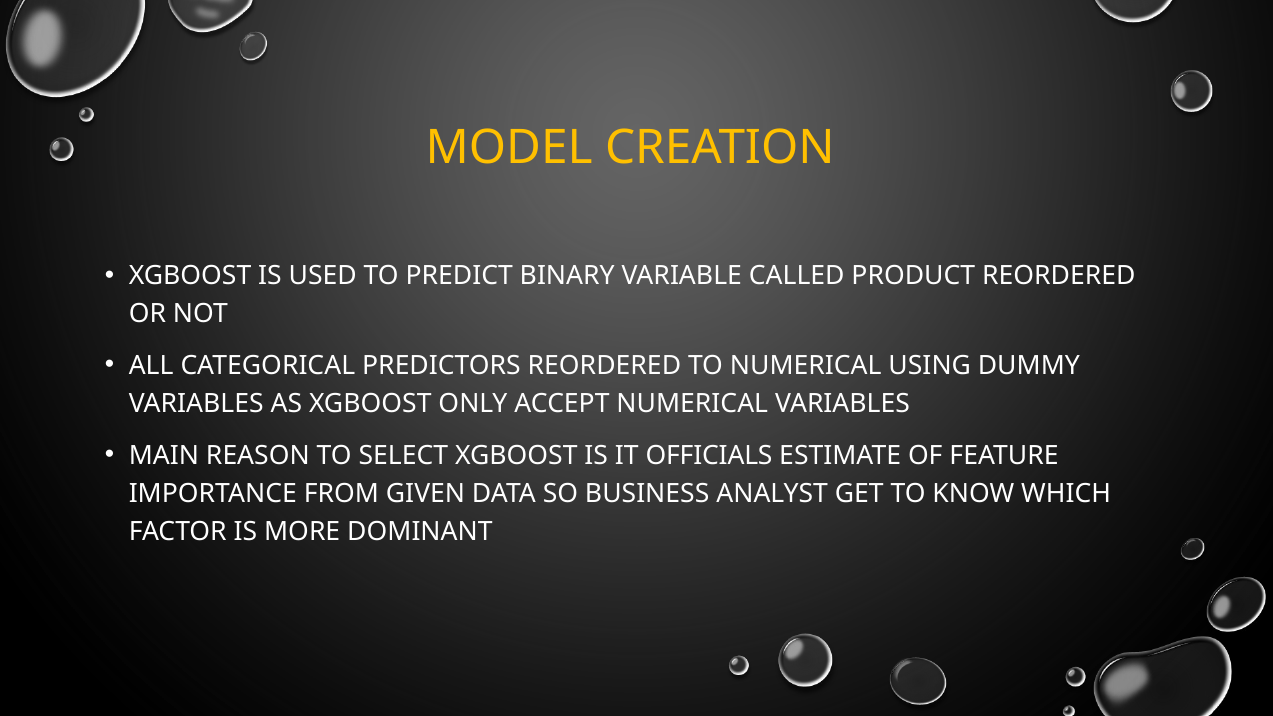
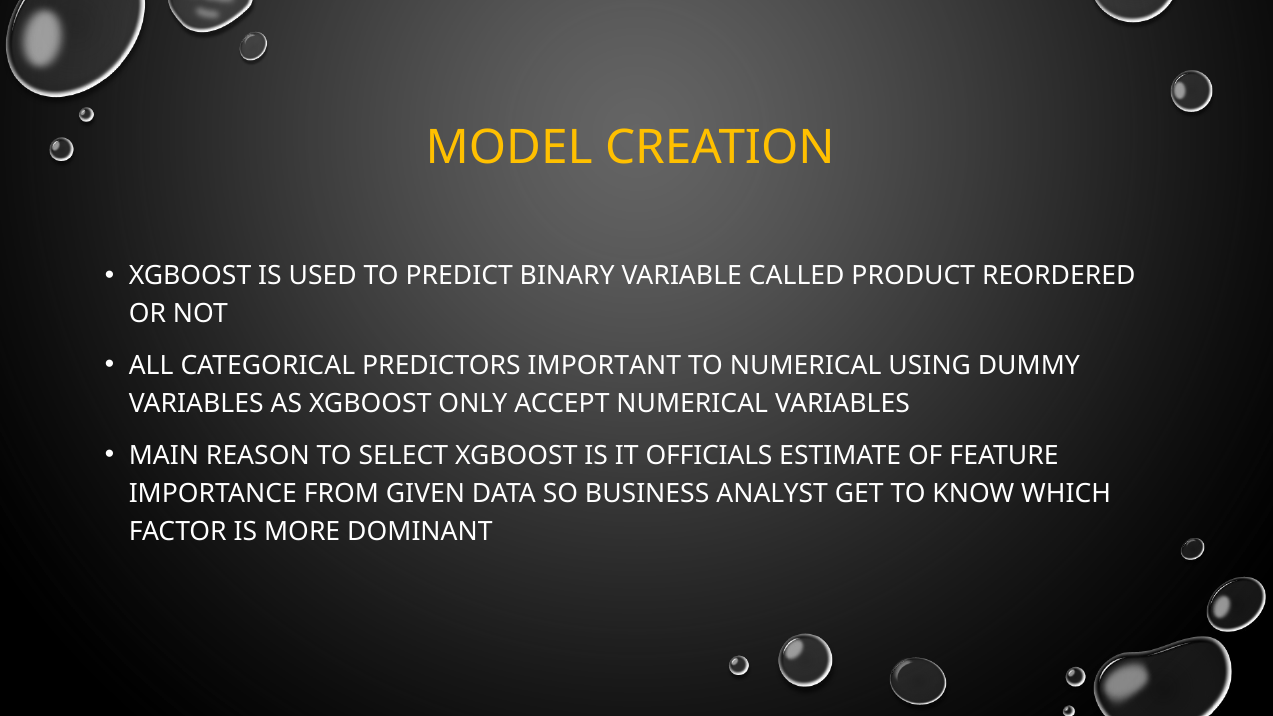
PREDICTORS REORDERED: REORDERED -> IMPORTANT
